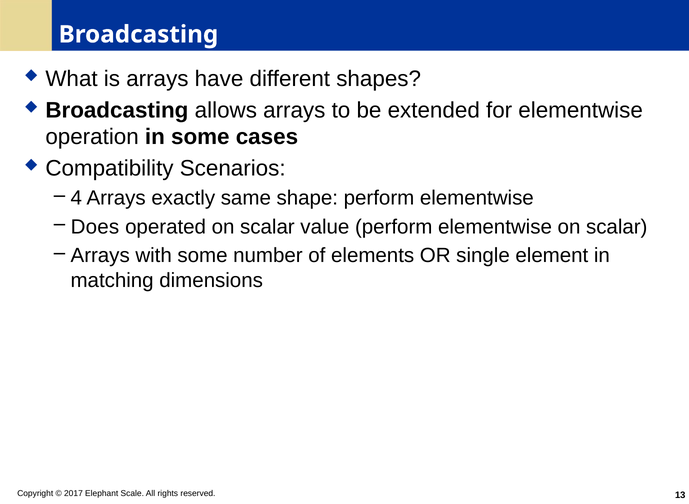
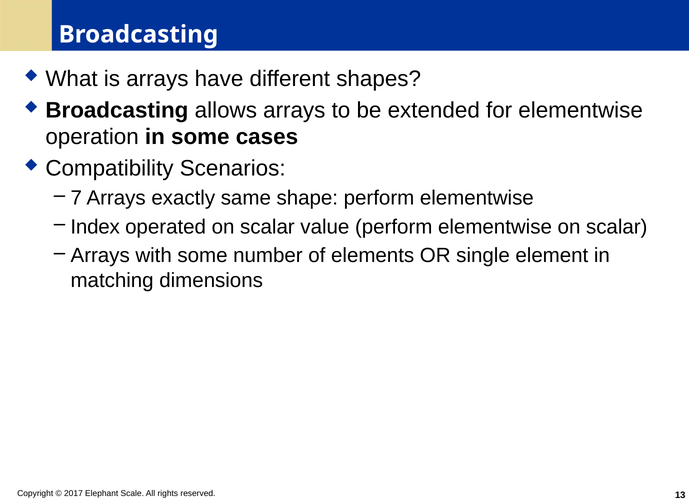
4: 4 -> 7
Does: Does -> Index
